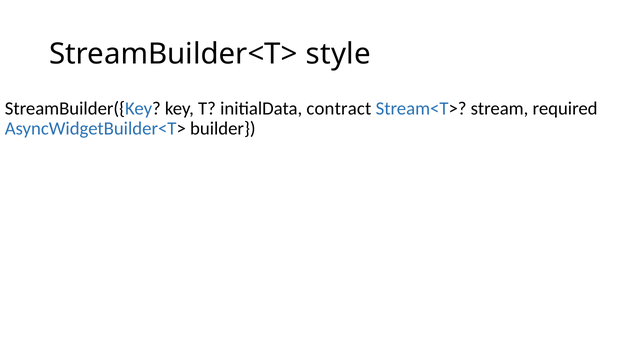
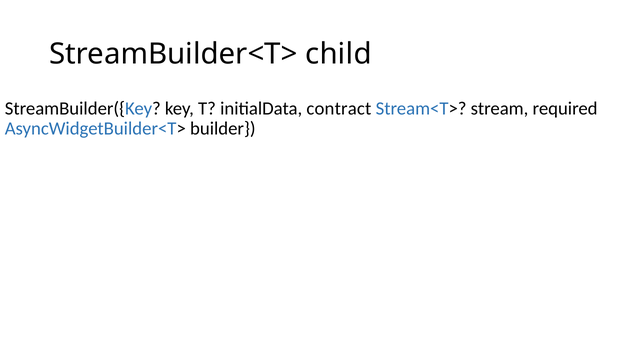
style: style -> child
